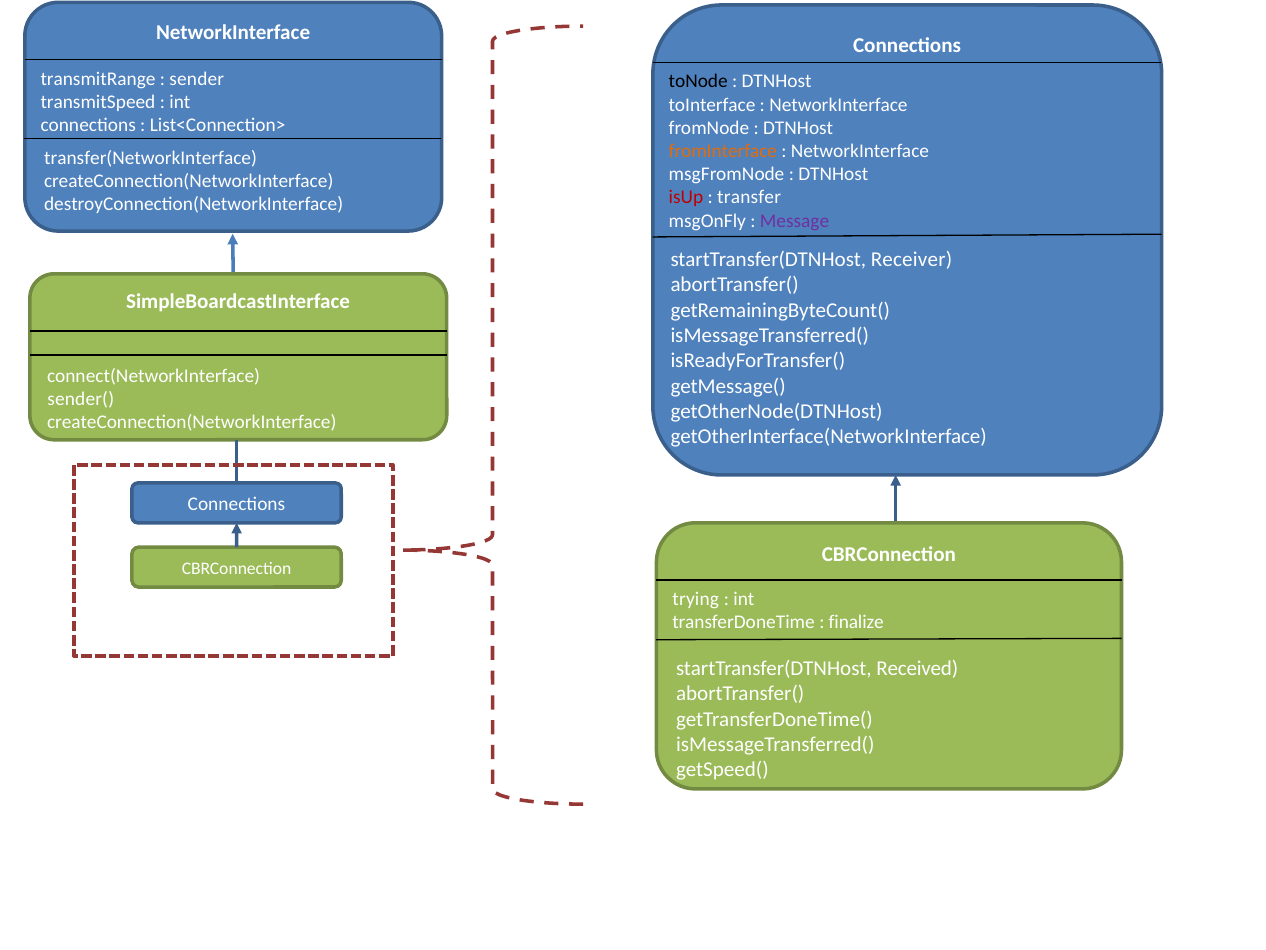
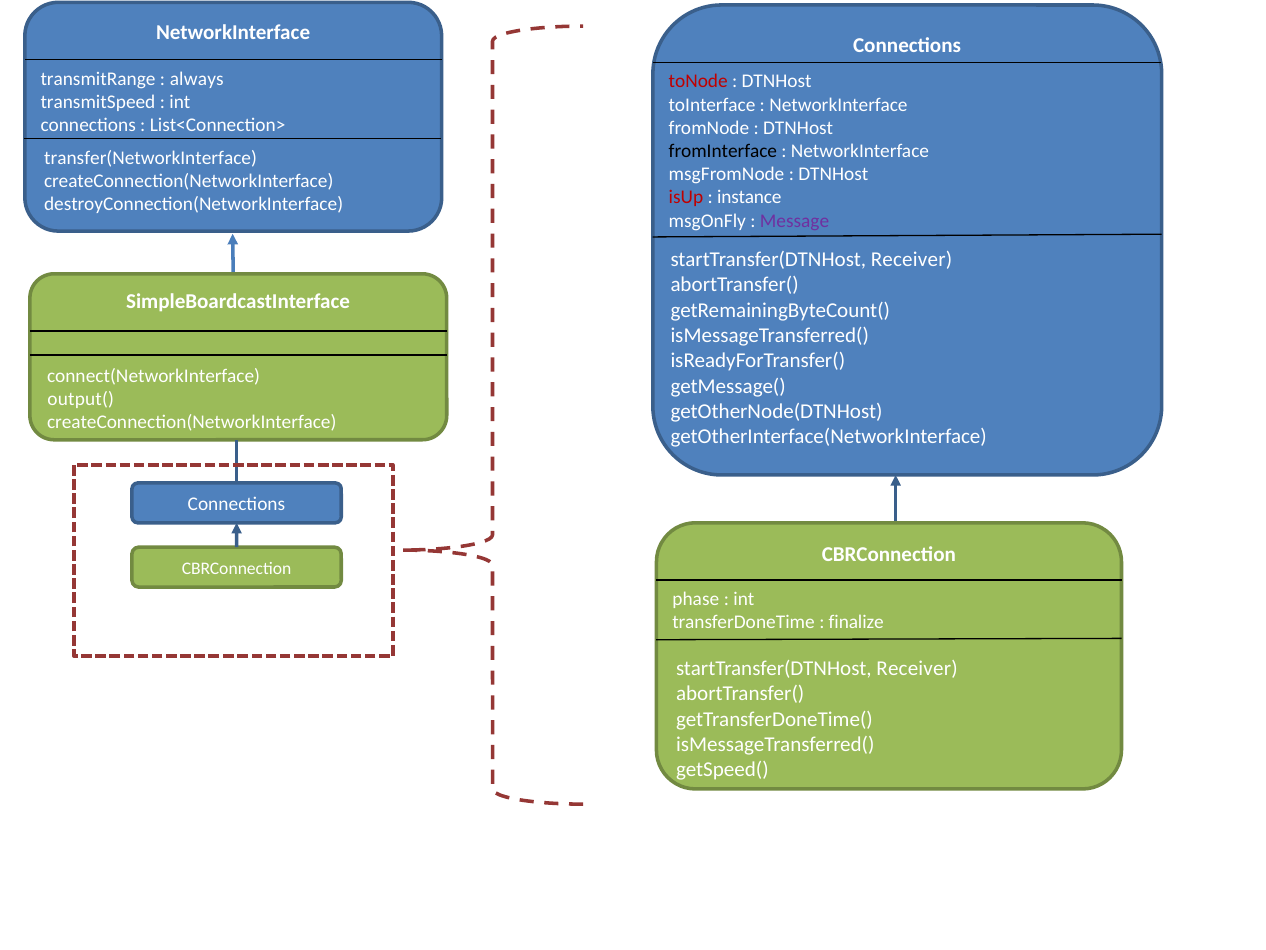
sender: sender -> always
toNode colour: black -> red
fromInterface colour: orange -> black
transfer: transfer -> instance
sender(: sender( -> output(
trying: trying -> phase
Received at (917, 668): Received -> Receiver
